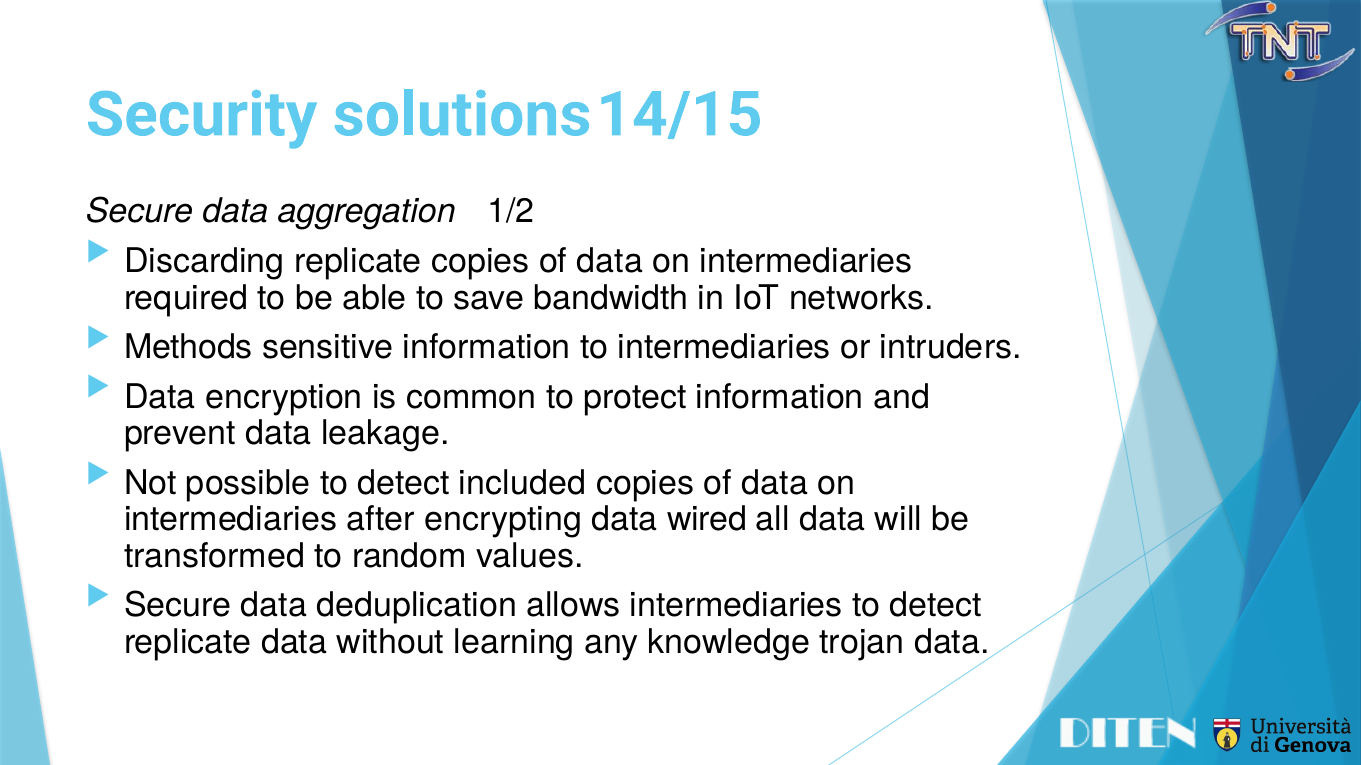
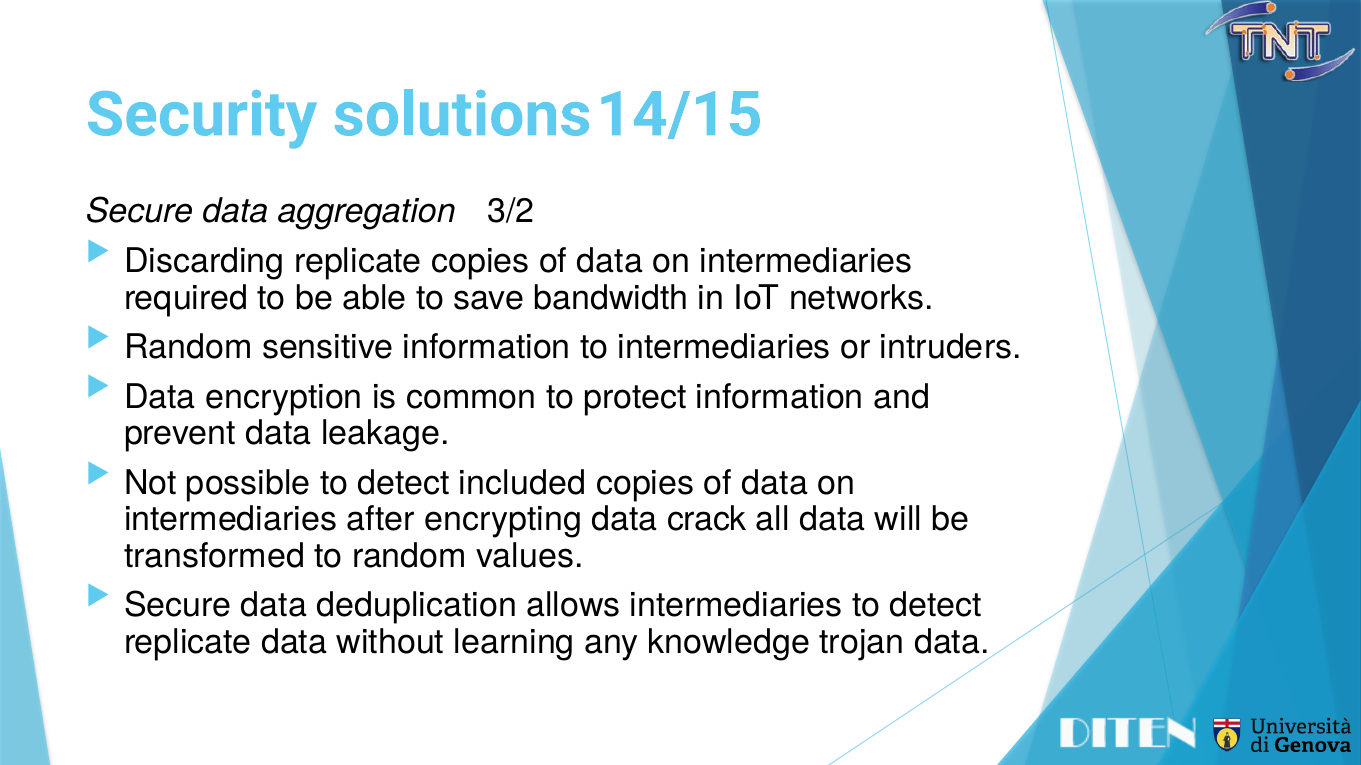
1/2: 1/2 -> 3/2
Methods at (188, 348): Methods -> Random
wired: wired -> crack
